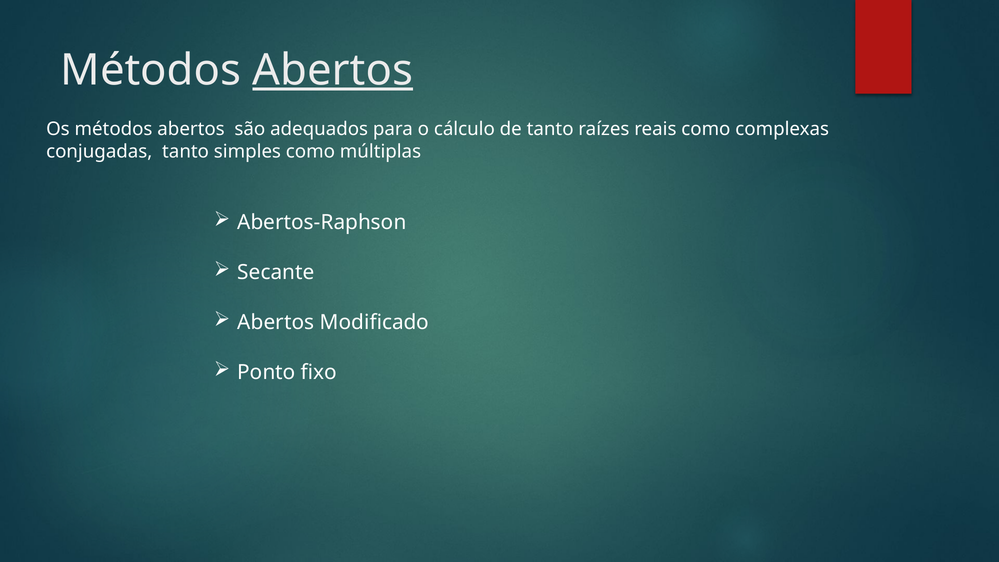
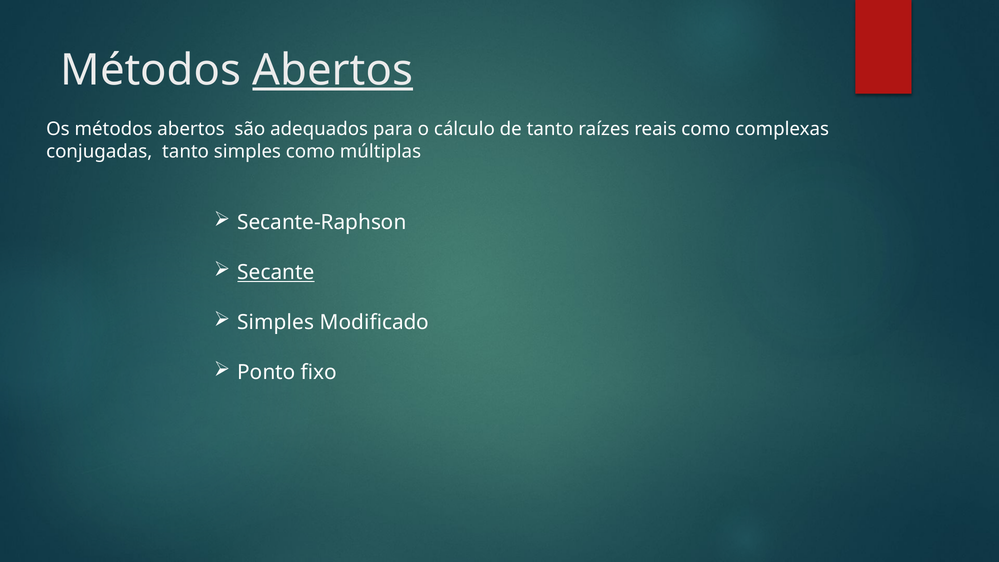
Abertos-Raphson: Abertos-Raphson -> Secante-Raphson
Secante underline: none -> present
Abertos at (276, 323): Abertos -> Simples
